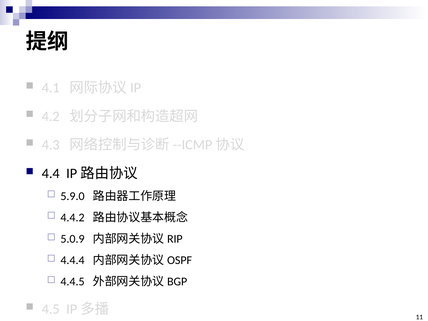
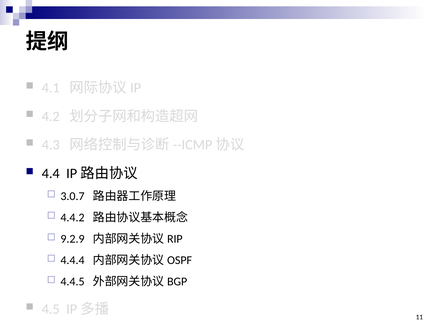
5.9.0: 5.9.0 -> 3.0.7
5.0.9: 5.0.9 -> 9.2.9
